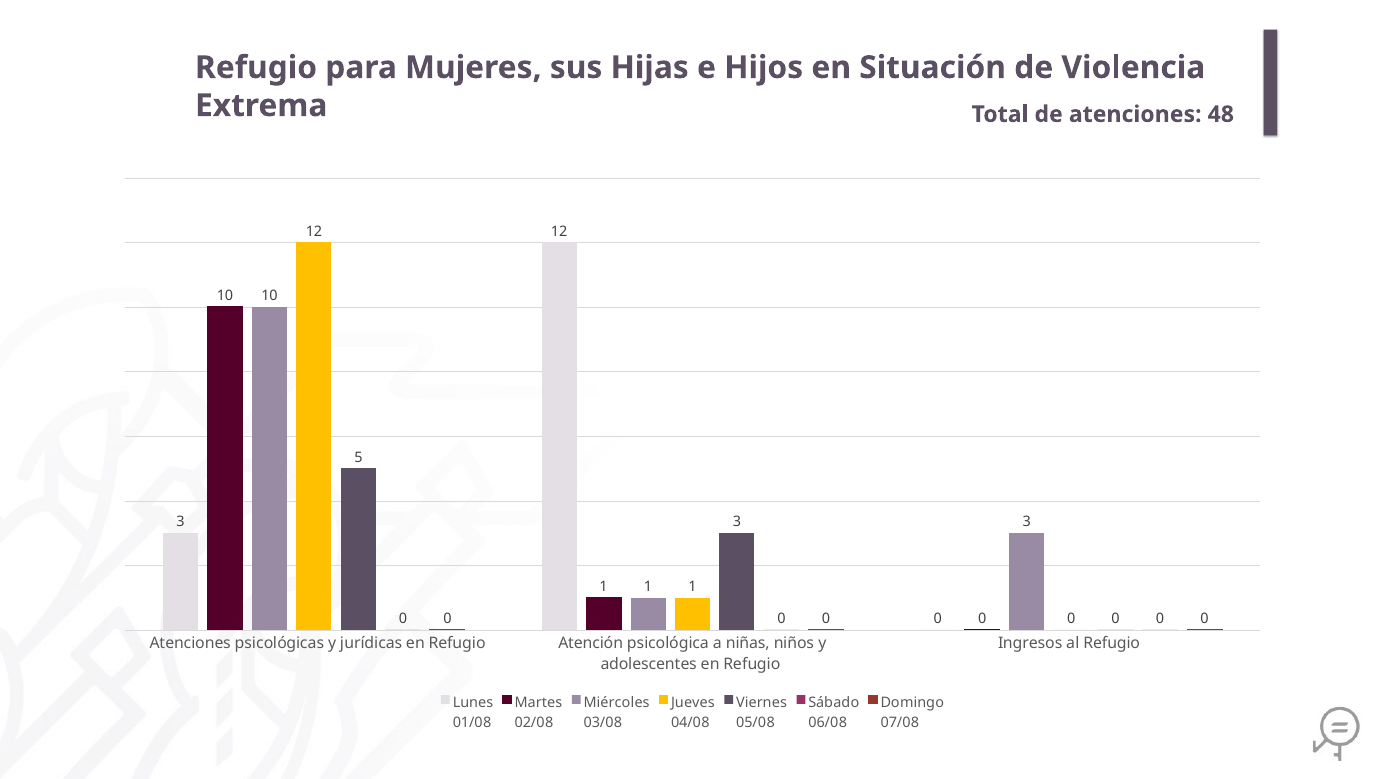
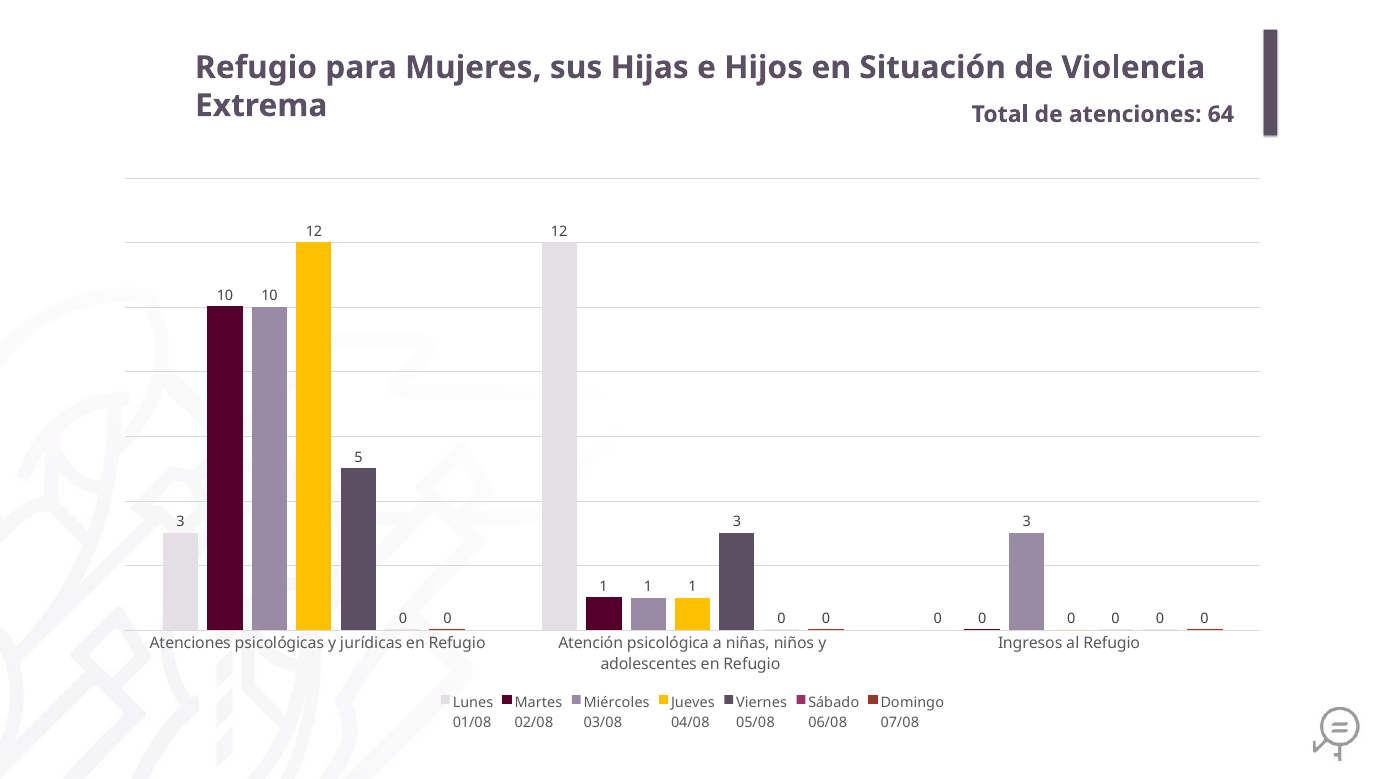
48: 48 -> 64
